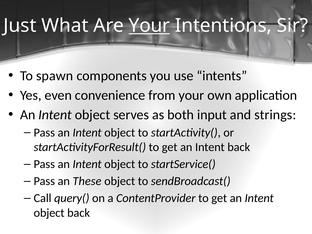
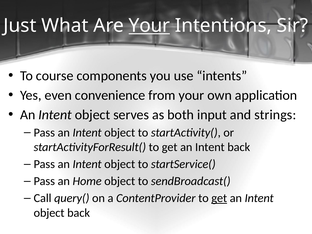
spawn: spawn -> course
These: These -> Home
get at (219, 198) underline: none -> present
